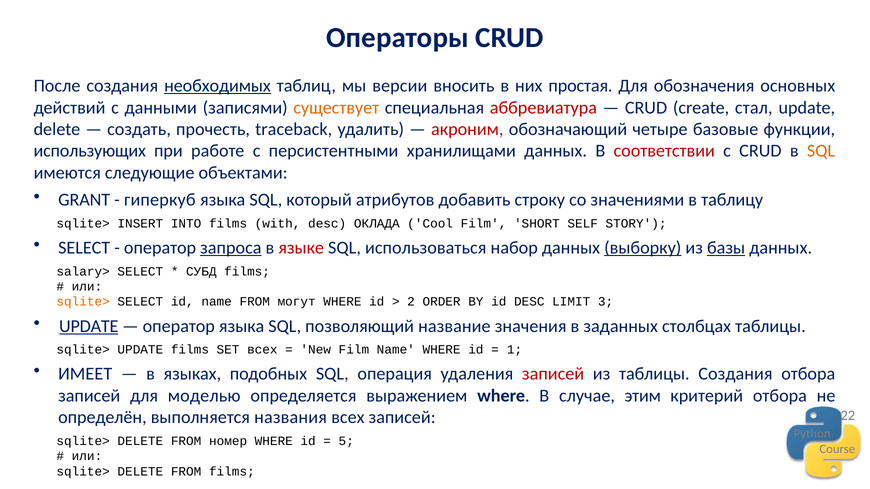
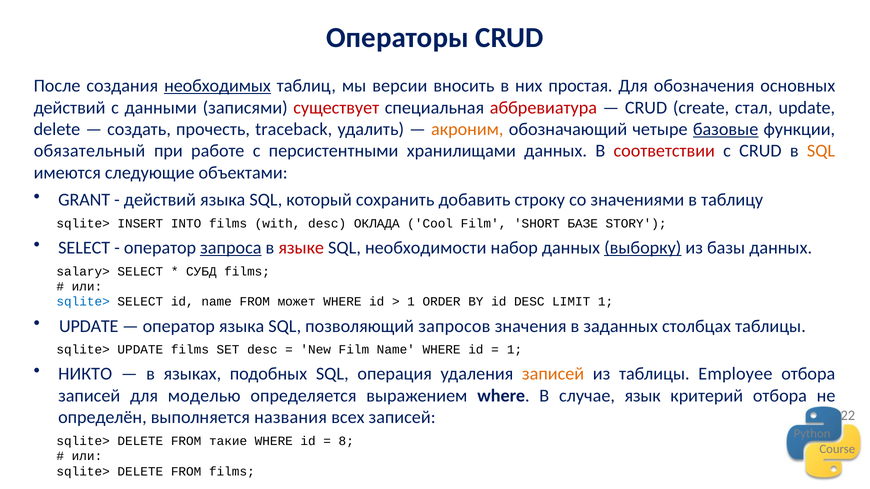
существует colour: orange -> red
акроним colour: red -> orange
базовые underline: none -> present
использующих: использующих -> обязательный
гиперкуб at (160, 200): гиперкуб -> действий
атрибутов: атрибутов -> сохранить
SELF: SELF -> БАЗЕ
использоваться: использоваться -> необходимости
базы underline: present -> none
sqlite> at (83, 302) colour: orange -> blue
могут: могут -> может
2 at (411, 302): 2 -> 1
LIMIT 3: 3 -> 1
UPDATE at (89, 326) underline: present -> none
название: название -> запросов
SET всех: всех -> desc
ИМЕЕТ: ИМЕЕТ -> НИКТО
записей at (553, 374) colour: red -> orange
таблицы Создания: Создания -> Employee
этим: этим -> язык
номер: номер -> такие
5: 5 -> 8
